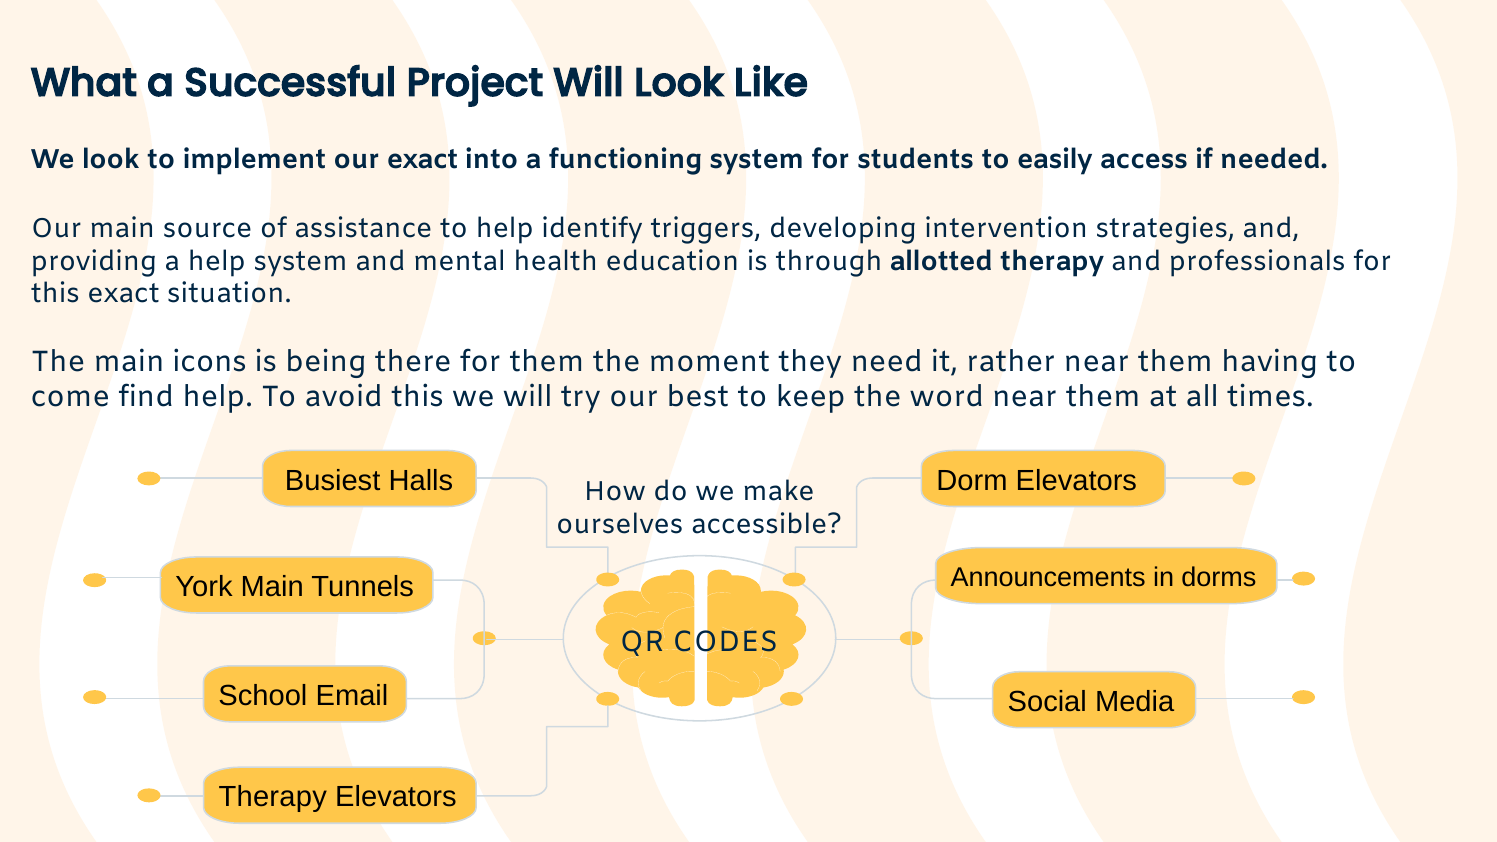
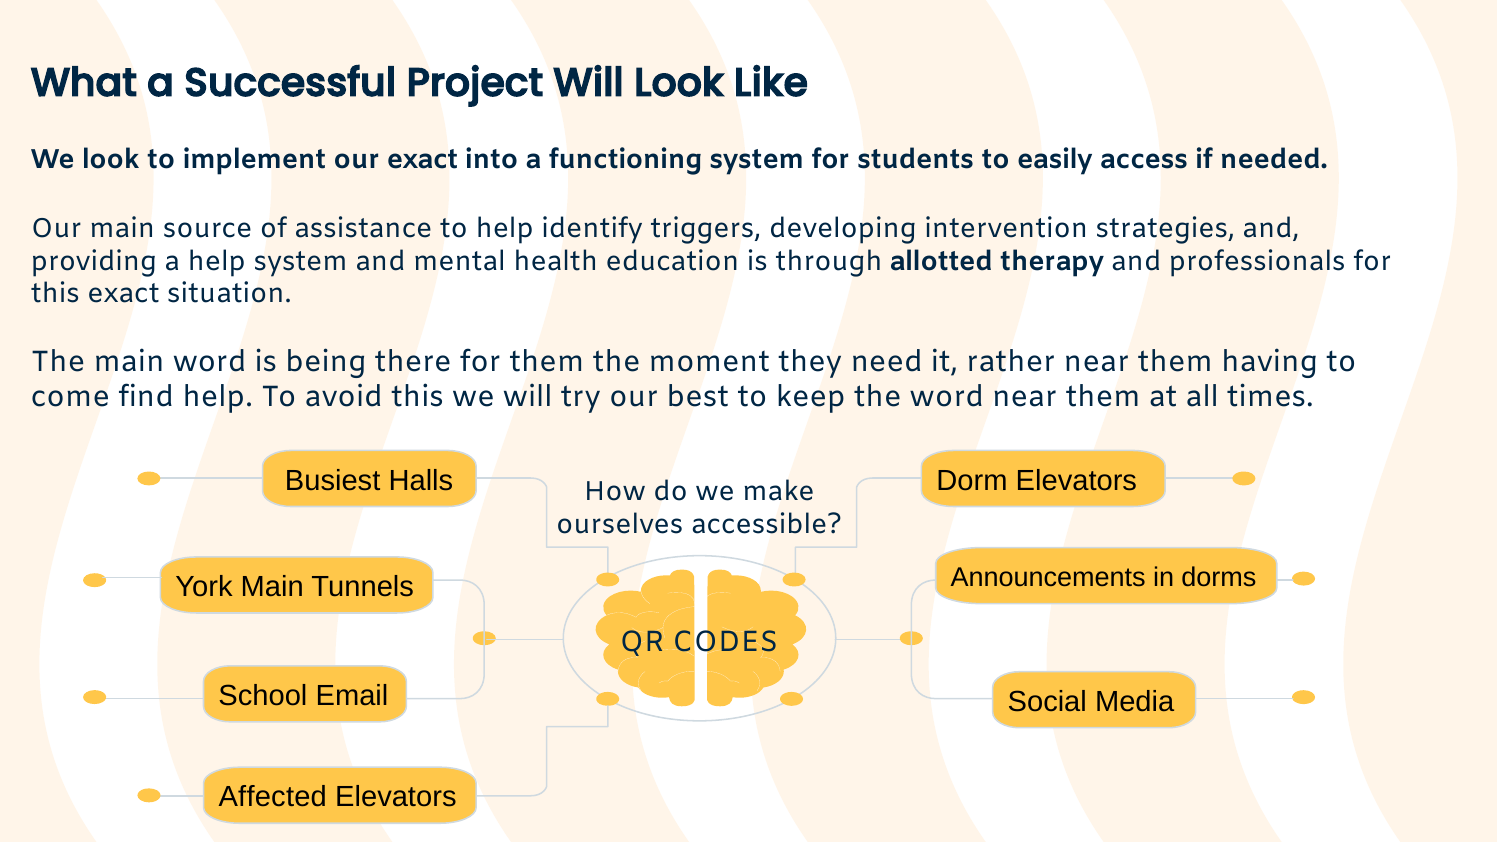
main icons: icons -> word
Therapy at (273, 797): Therapy -> Affected
